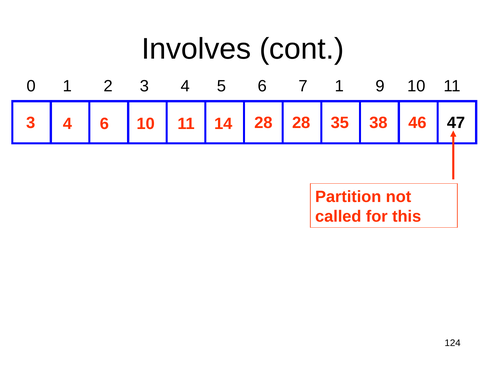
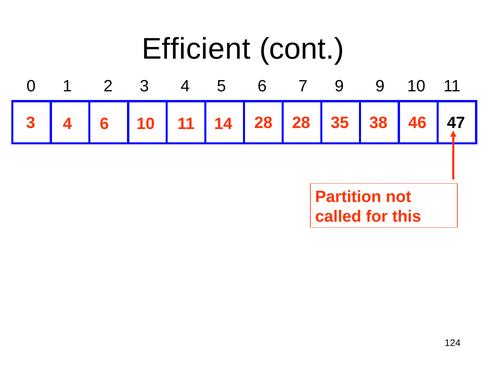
Involves: Involves -> Efficient
7 1: 1 -> 9
